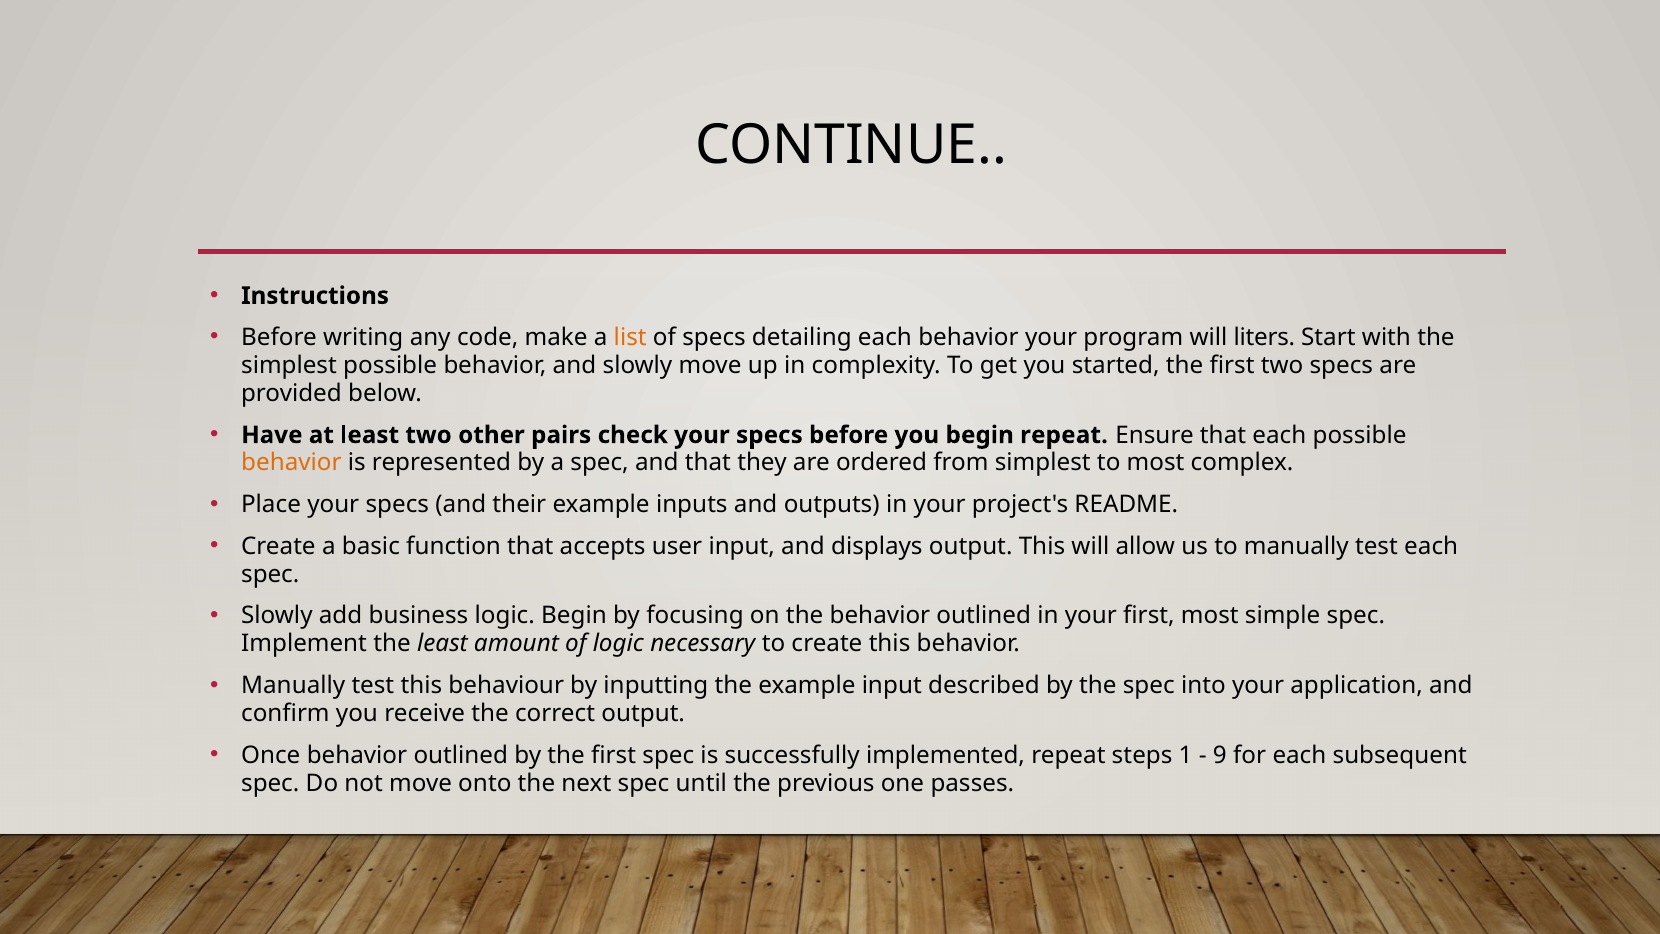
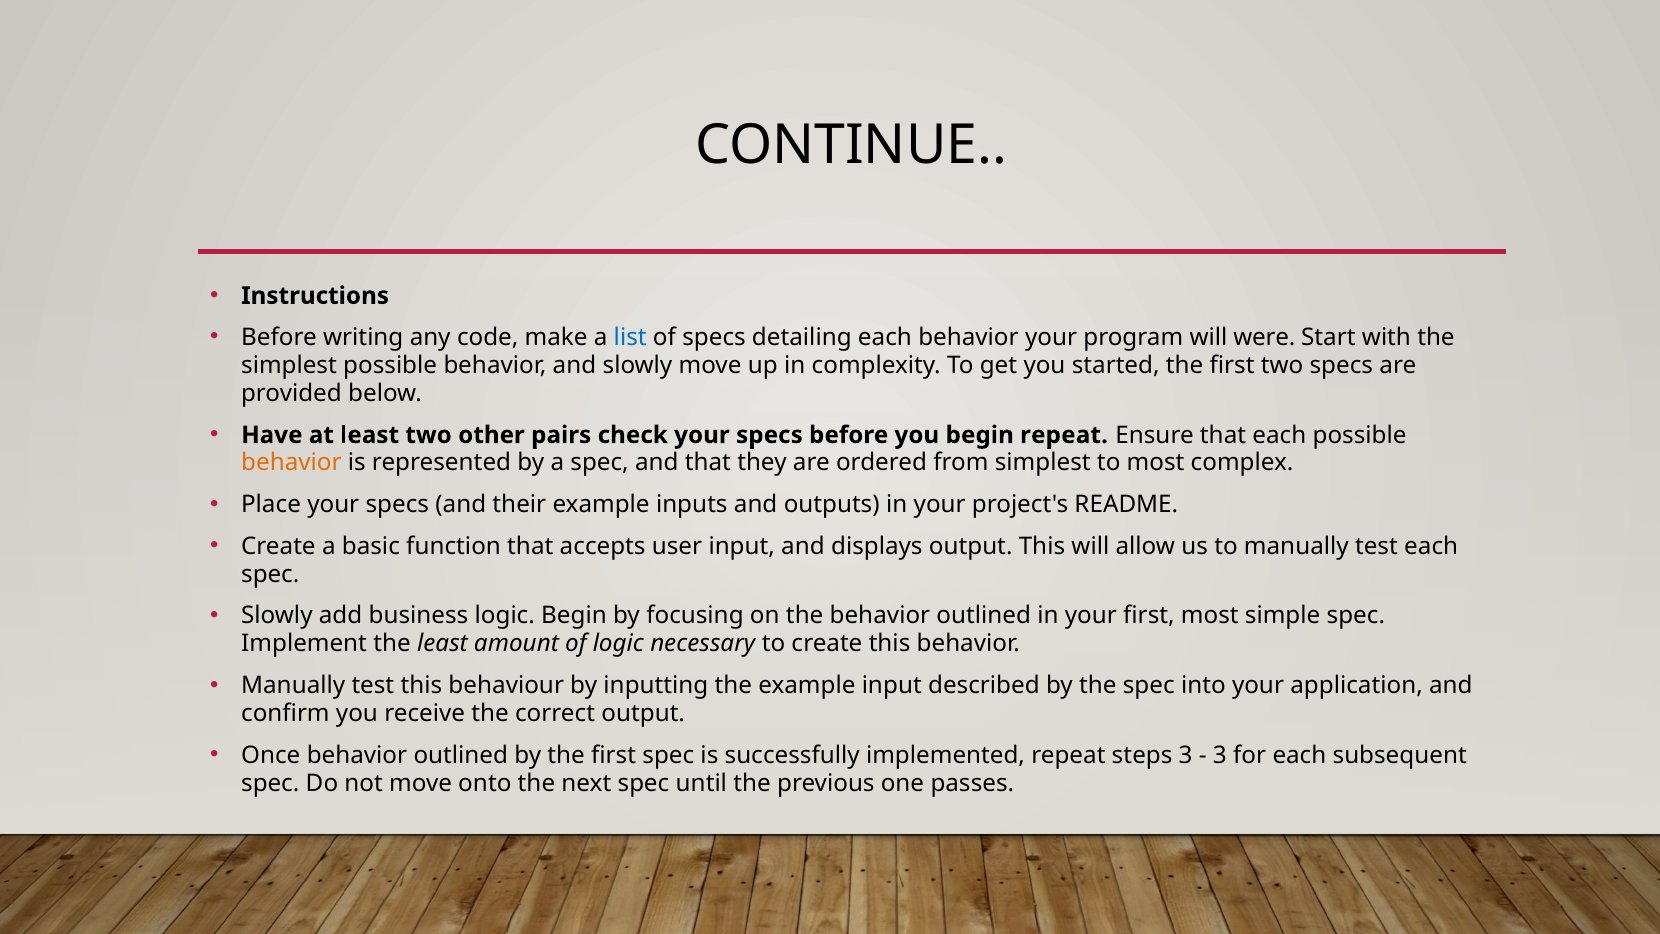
list colour: orange -> blue
liters: liters -> were
steps 1: 1 -> 3
9 at (1220, 755): 9 -> 3
